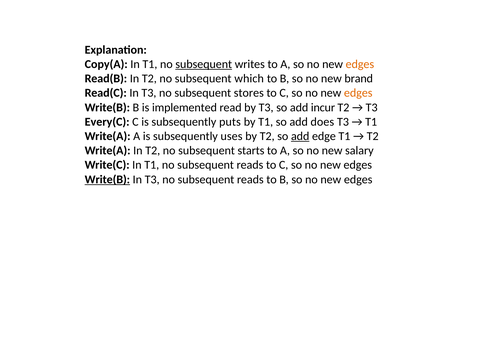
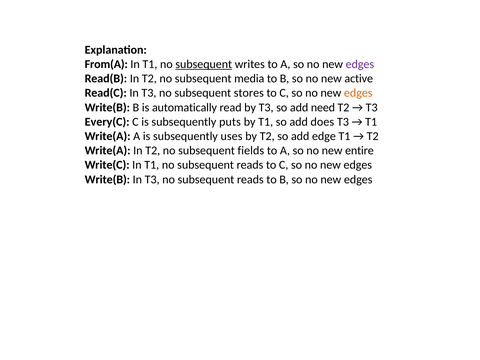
Copy(A: Copy(A -> From(A
edges at (360, 64) colour: orange -> purple
which: which -> media
brand: brand -> active
implemented: implemented -> automatically
incur: incur -> need
add at (300, 136) underline: present -> none
starts: starts -> fields
salary: salary -> entire
Write(B at (107, 179) underline: present -> none
